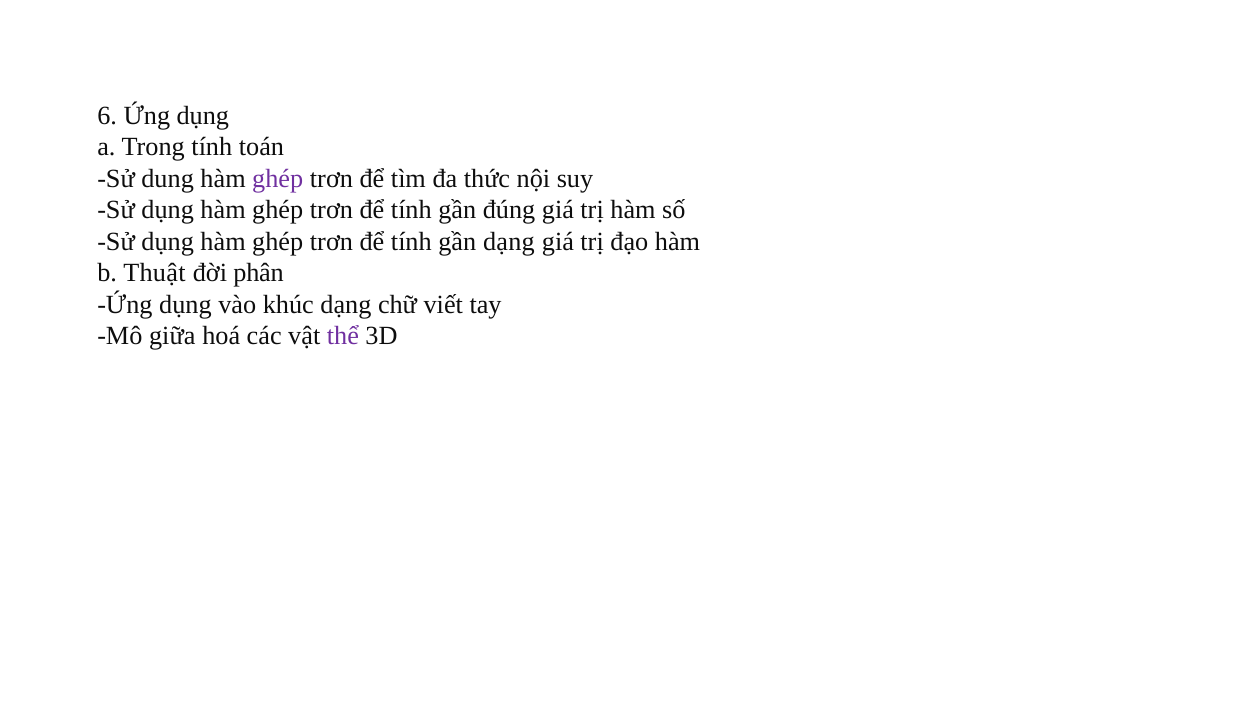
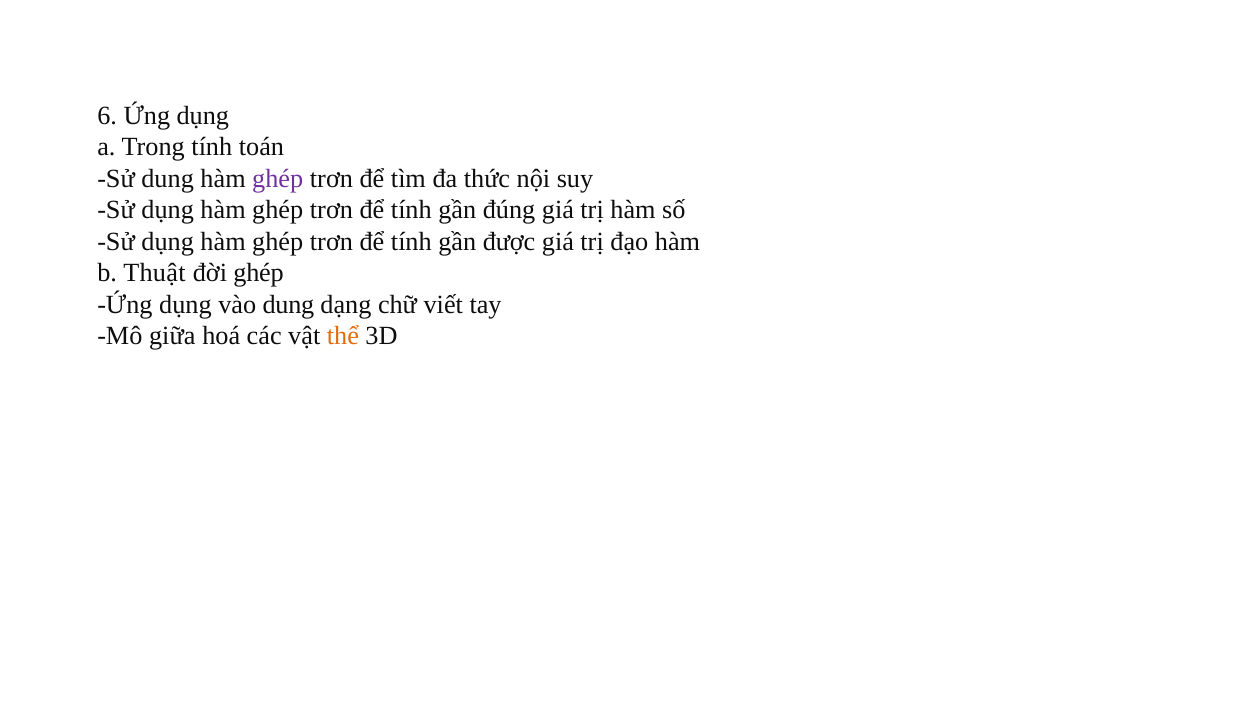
gần dạng: dạng -> được
đời phân: phân -> ghép
vào khúc: khúc -> dung
thể colour: purple -> orange
